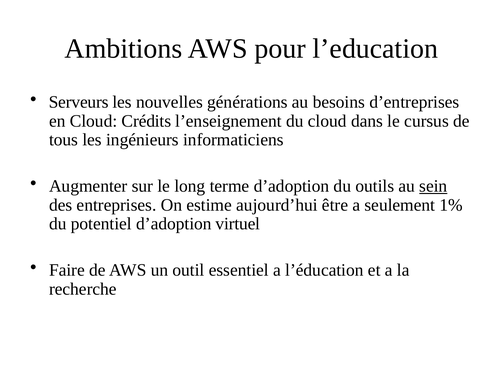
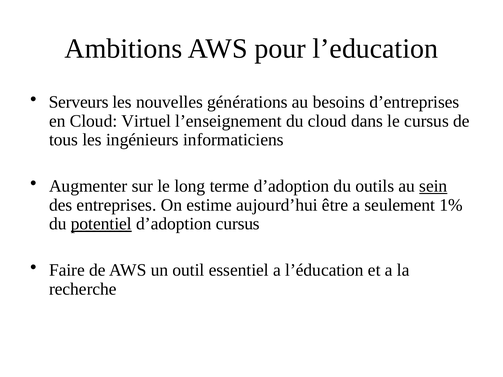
Crédits: Crédits -> Virtuel
potentiel underline: none -> present
d’adoption virtuel: virtuel -> cursus
